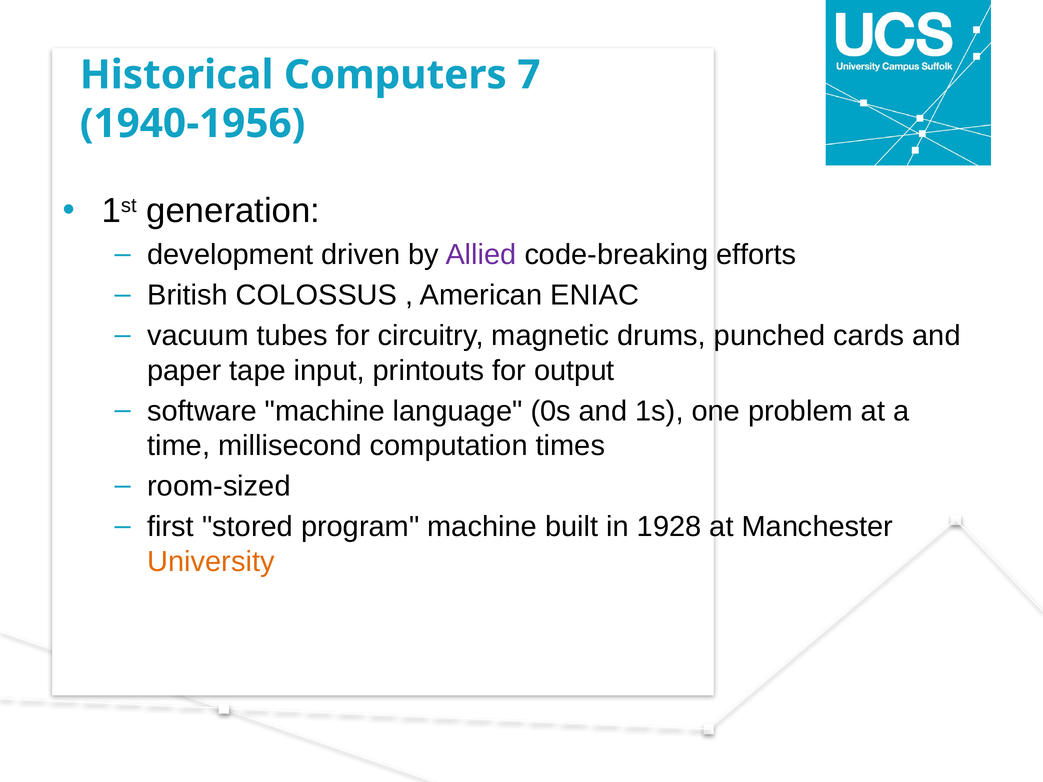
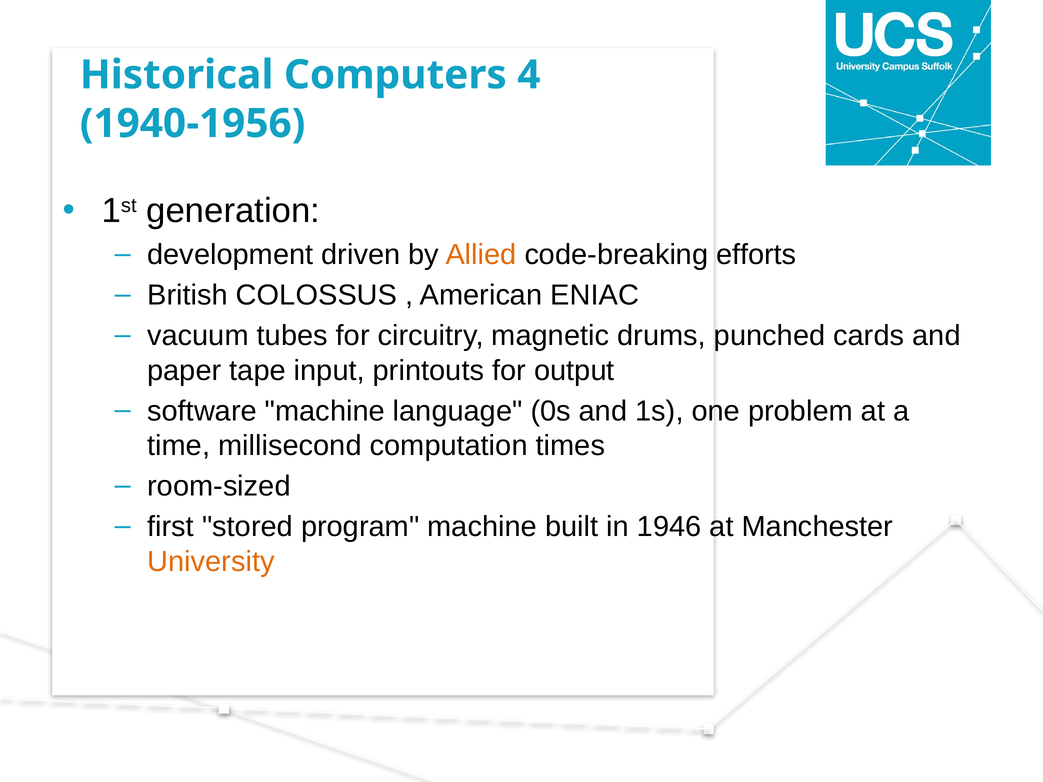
7: 7 -> 4
Allied colour: purple -> orange
1928: 1928 -> 1946
